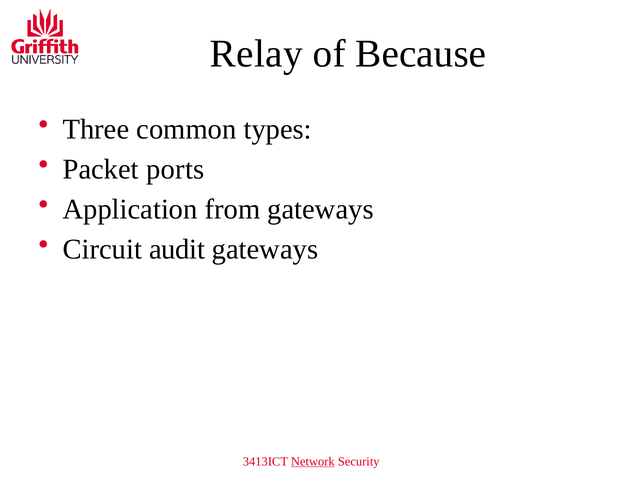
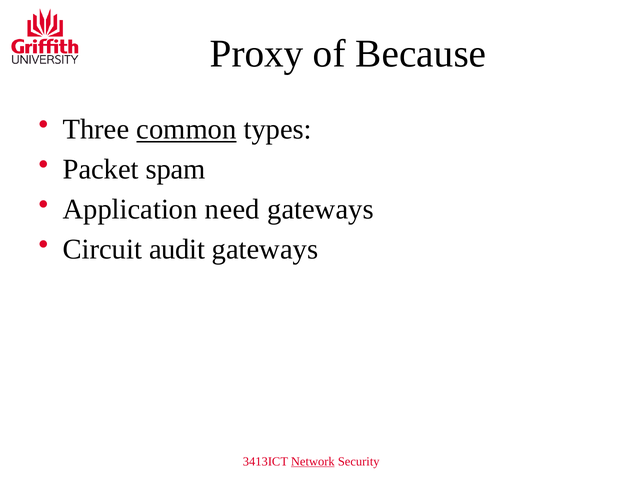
Relay: Relay -> Proxy
common underline: none -> present
ports: ports -> spam
from: from -> need
